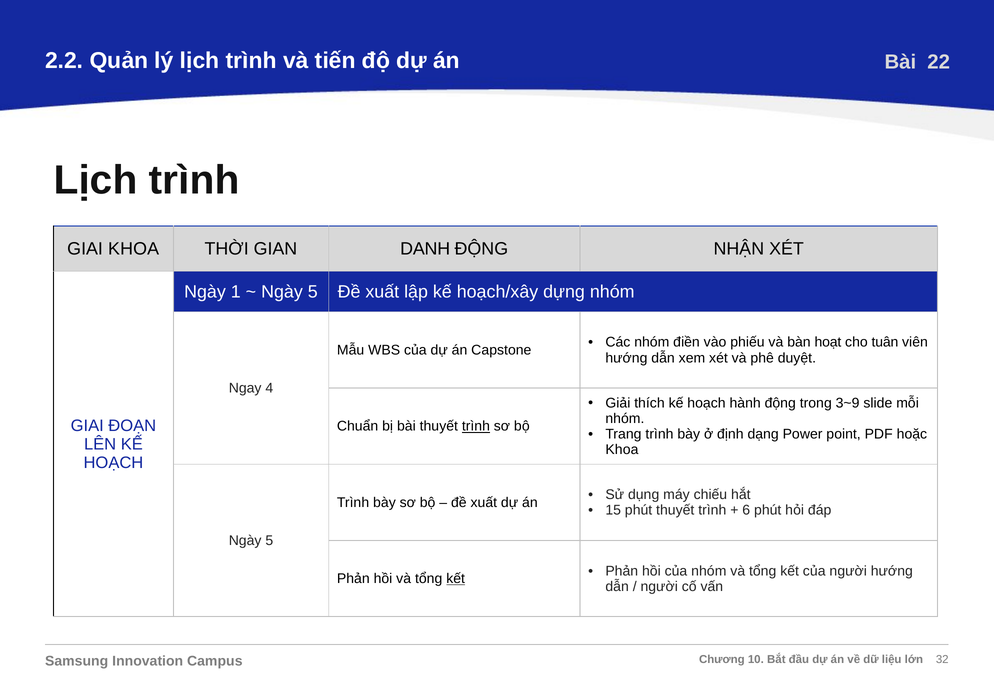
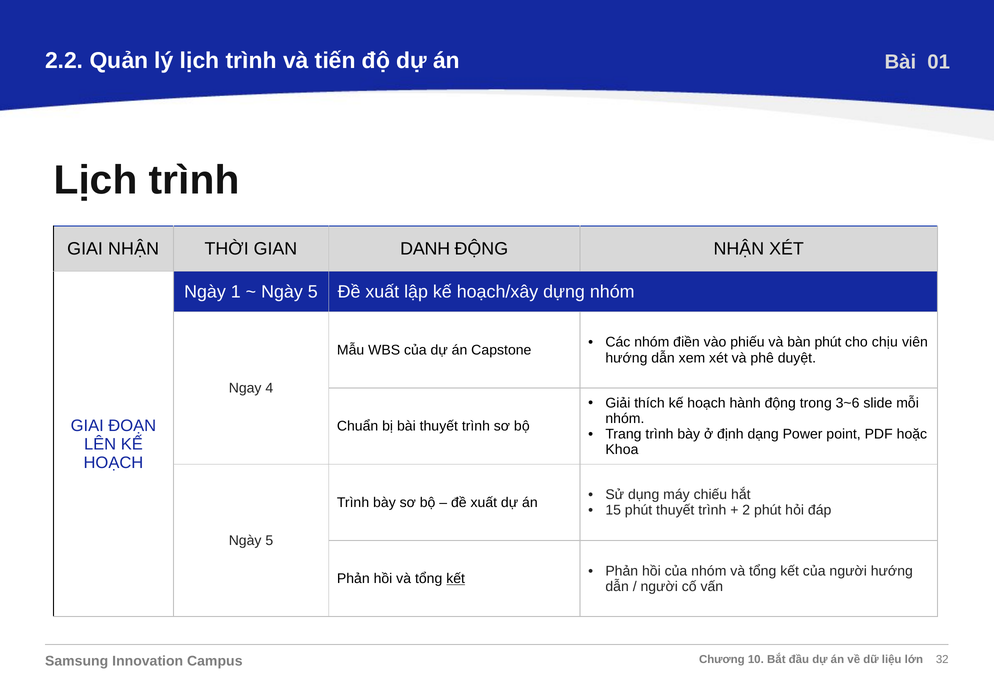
22: 22 -> 01
GIAI KHOA: KHOA -> NHẬN
bàn hoạt: hoạt -> phút
tuân: tuân -> chịu
3~9: 3~9 -> 3~6
trình at (476, 426) underline: present -> none
6: 6 -> 2
